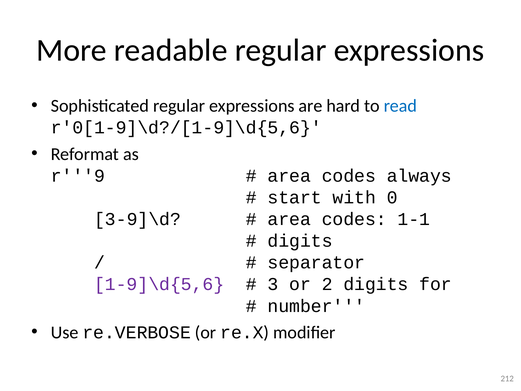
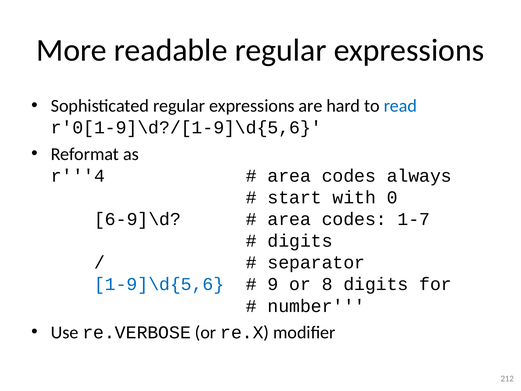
r'''9: r'''9 -> r'''4
3-9]\d: 3-9]\d -> 6-9]\d
1-1: 1-1 -> 1-7
1-9]\d{5,6 colour: purple -> blue
3: 3 -> 9
2: 2 -> 8
